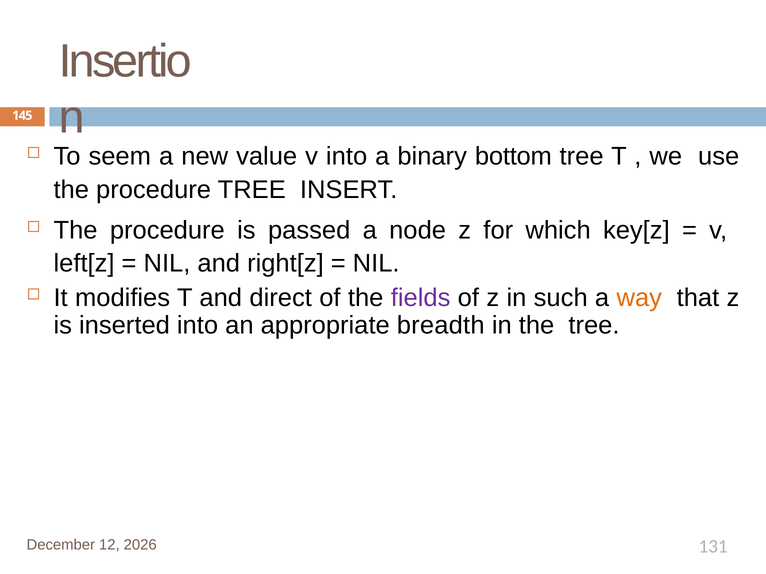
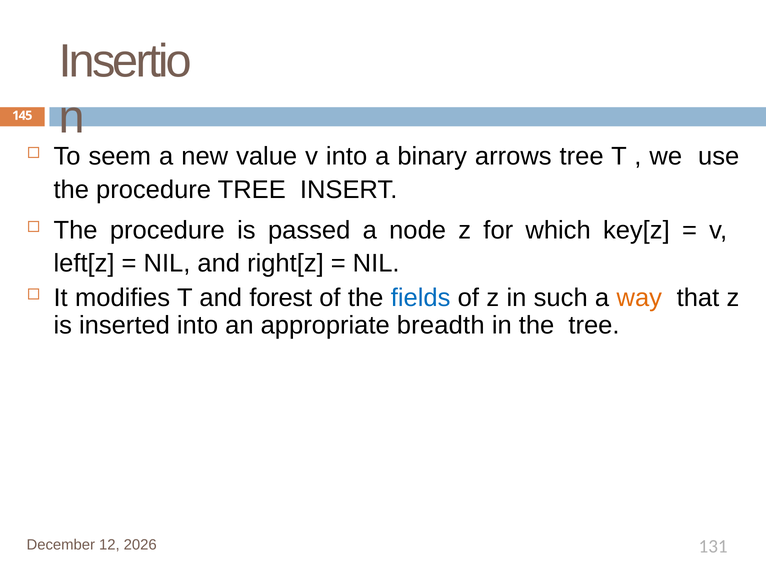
bottom: bottom -> arrows
direct: direct -> forest
fields colour: purple -> blue
